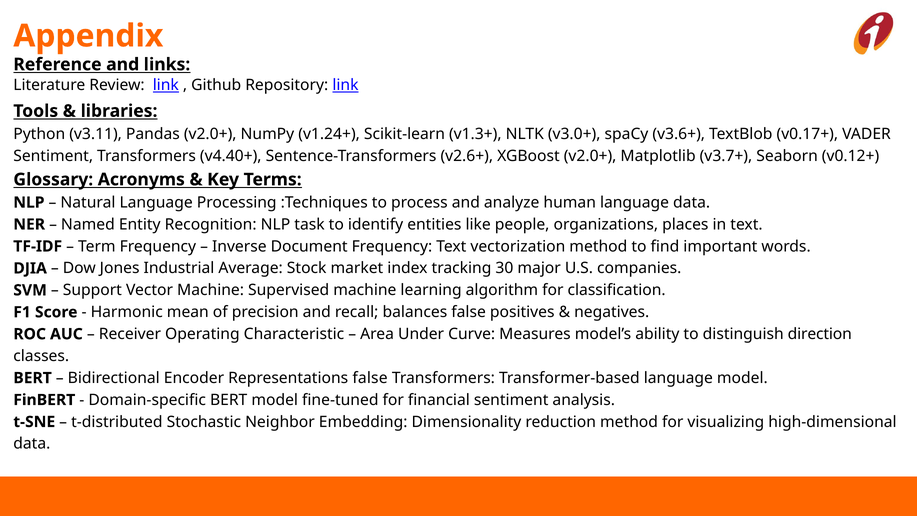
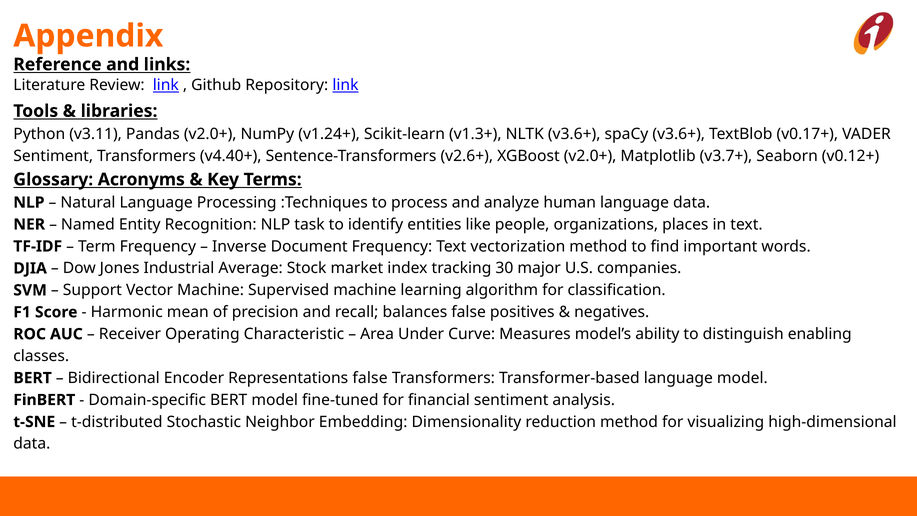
NLTK v3.0+: v3.0+ -> v3.6+
direction: direction -> enabling
